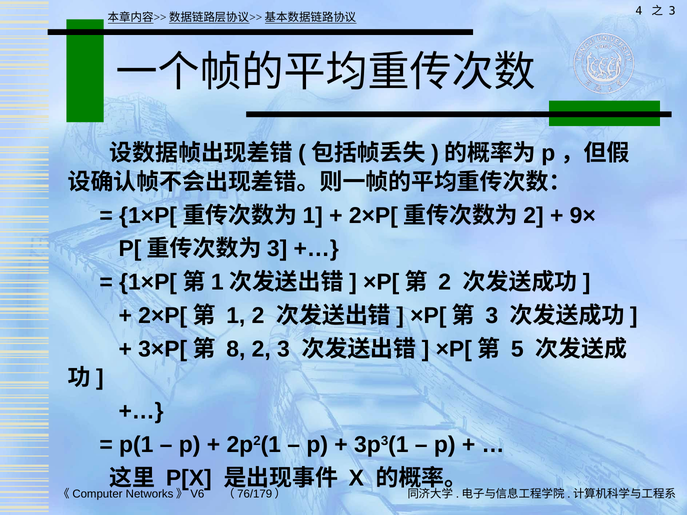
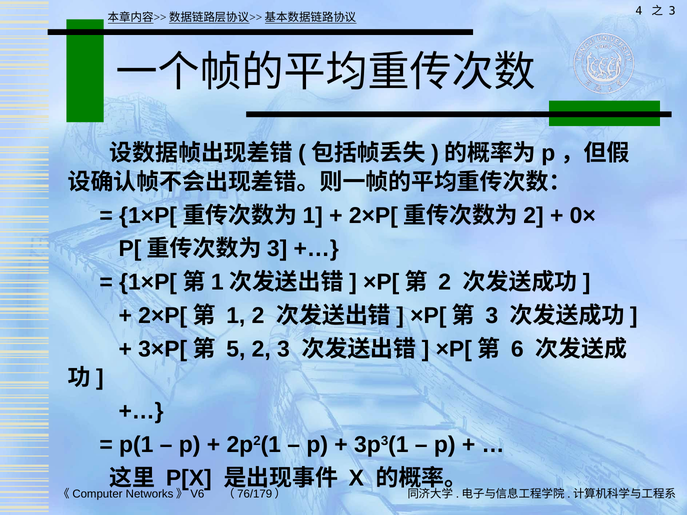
9×: 9× -> 0×
8: 8 -> 5
5: 5 -> 6
